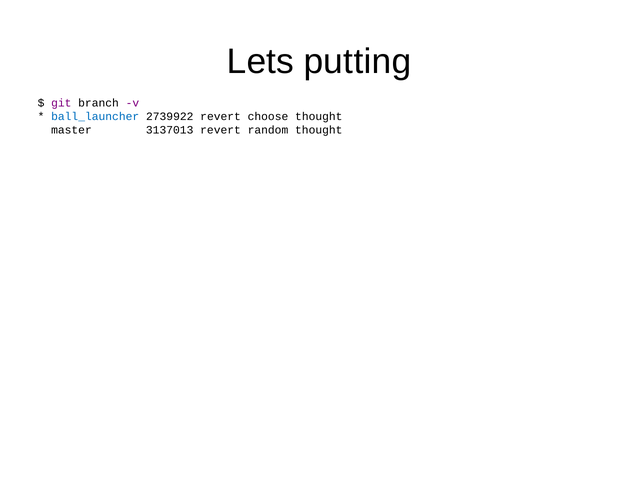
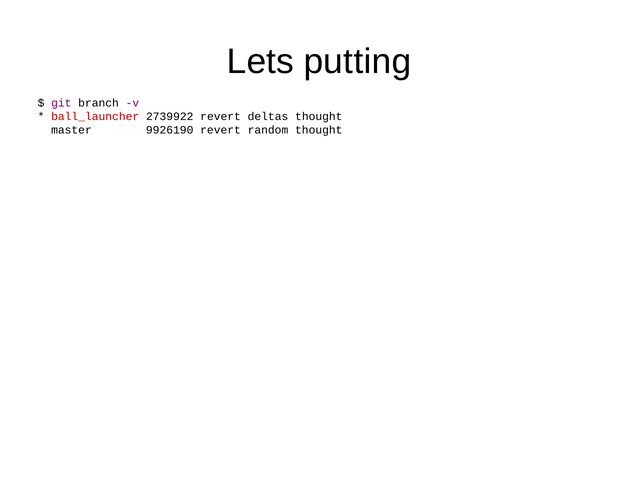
ball_launcher colour: blue -> red
choose: choose -> deltas
3137013: 3137013 -> 9926190
